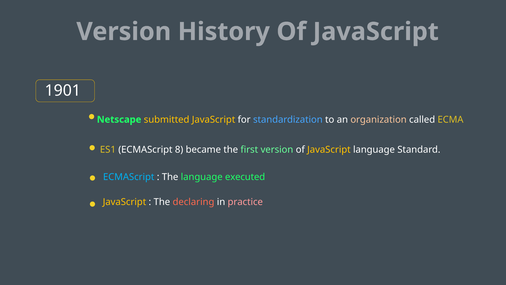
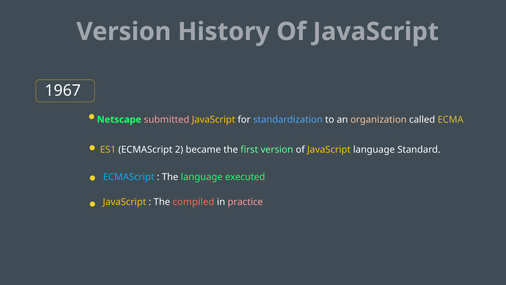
1901: 1901 -> 1967
submitted colour: yellow -> pink
8: 8 -> 2
declaring: declaring -> compiled
